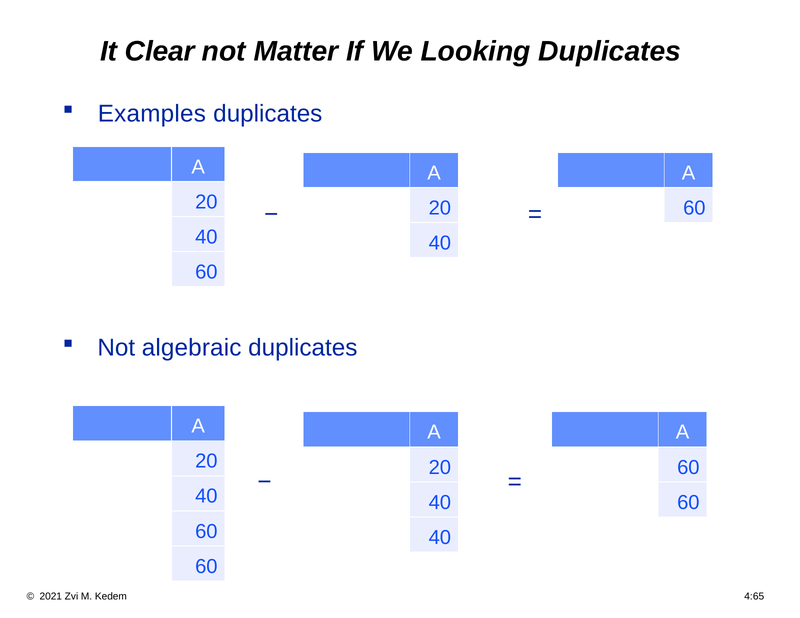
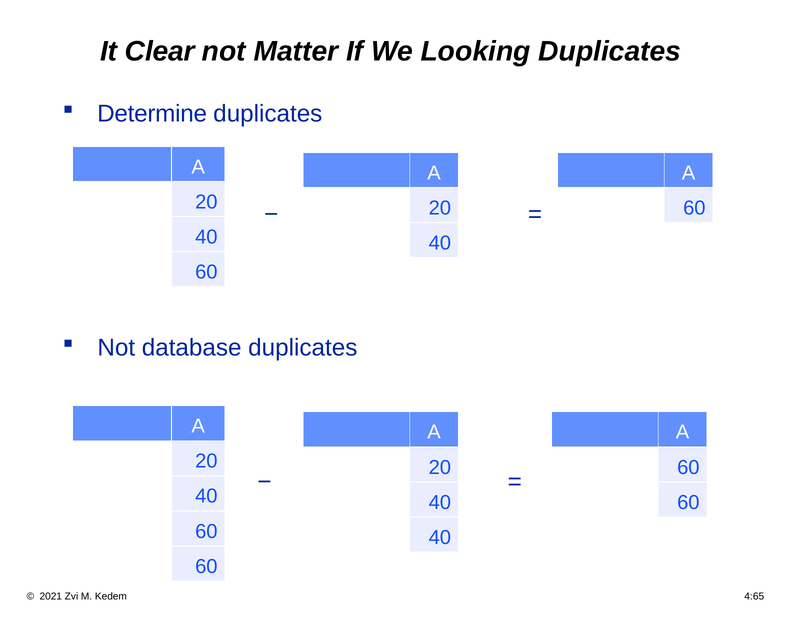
Examples: Examples -> Determine
algebraic: algebraic -> database
